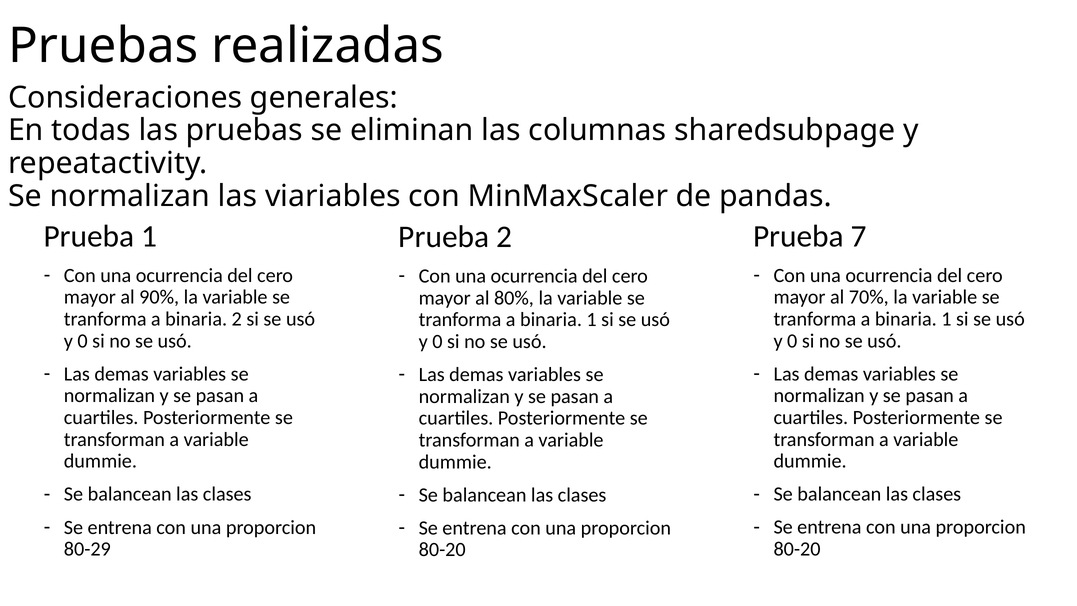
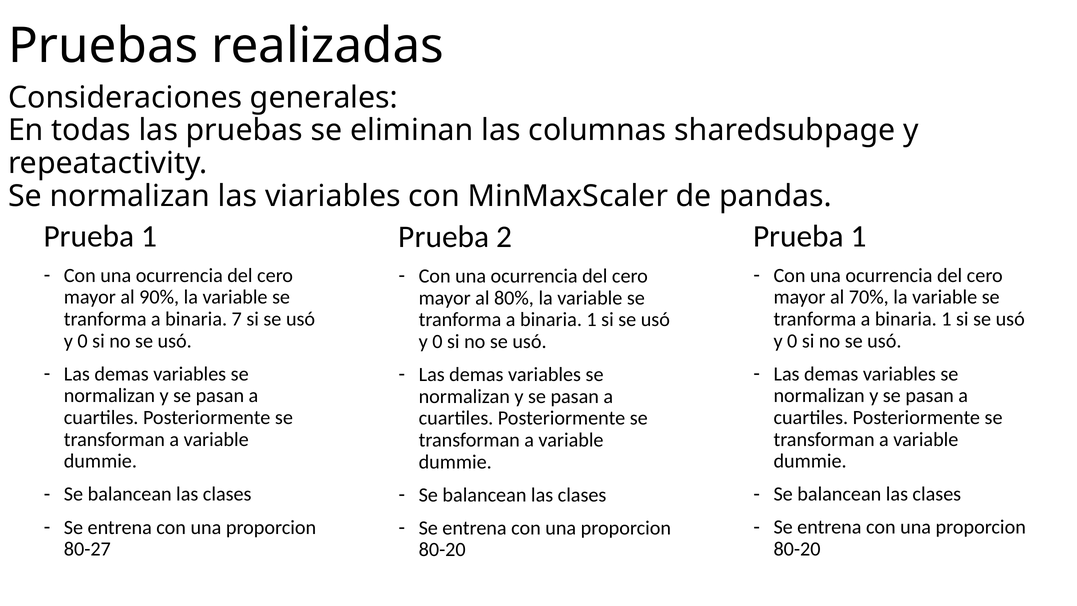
7 at (859, 236): 7 -> 1
binaria 2: 2 -> 7
80-29: 80-29 -> 80-27
